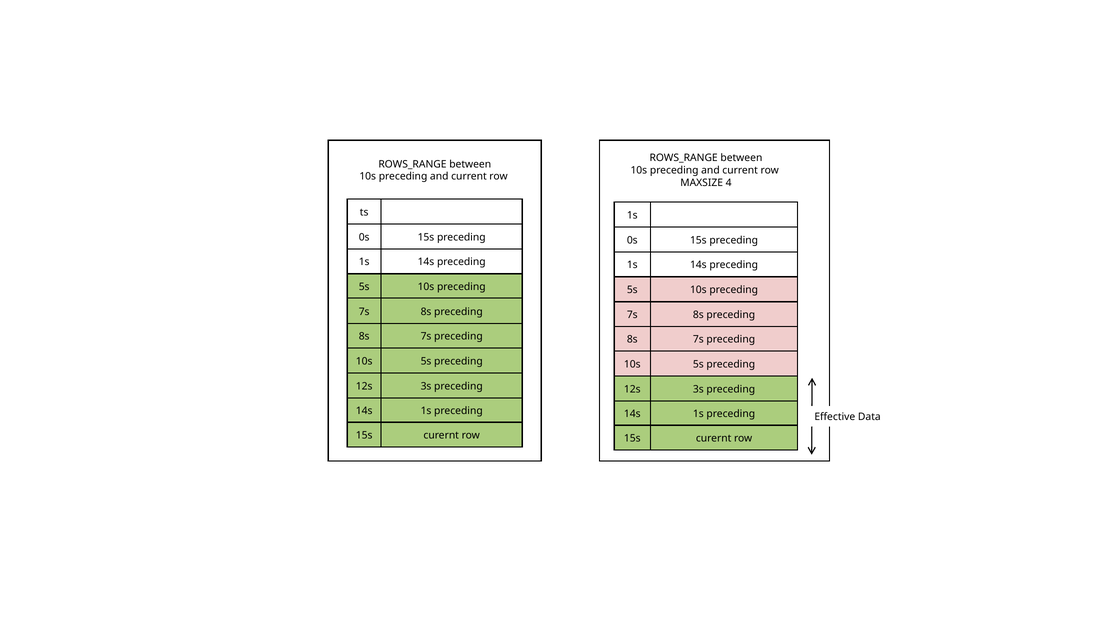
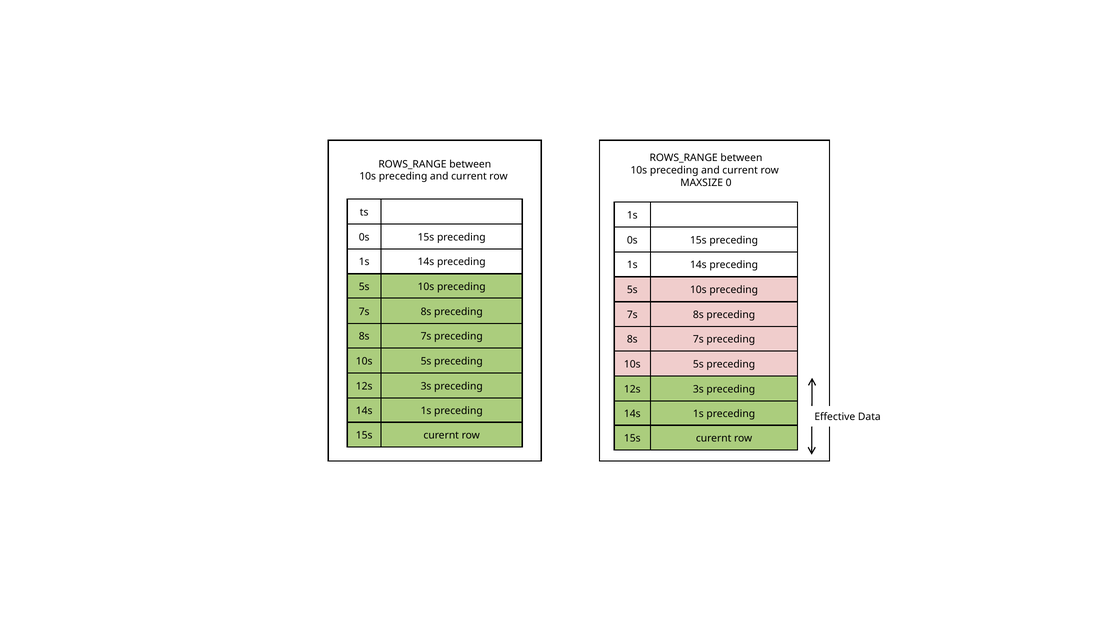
4: 4 -> 0
